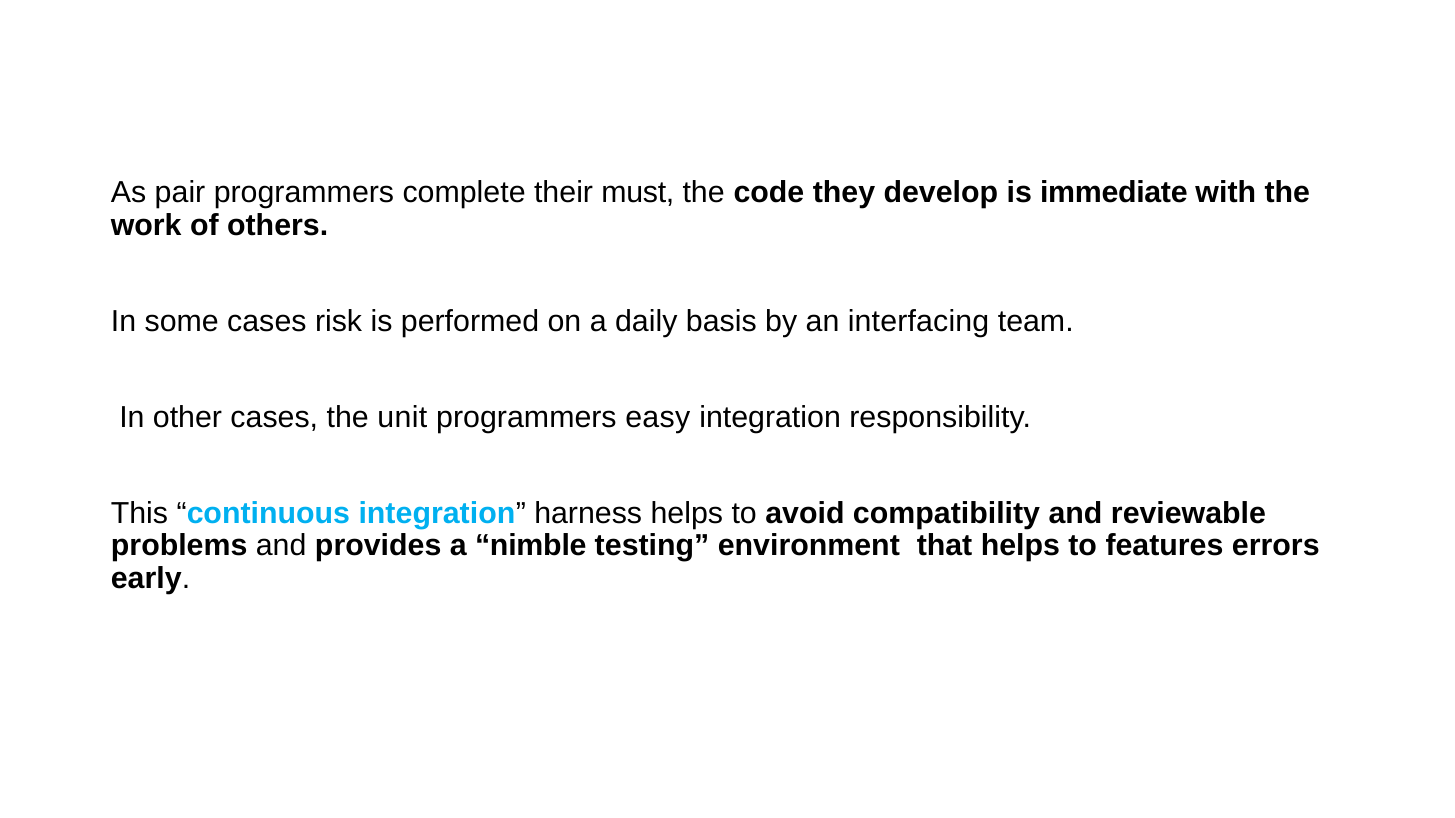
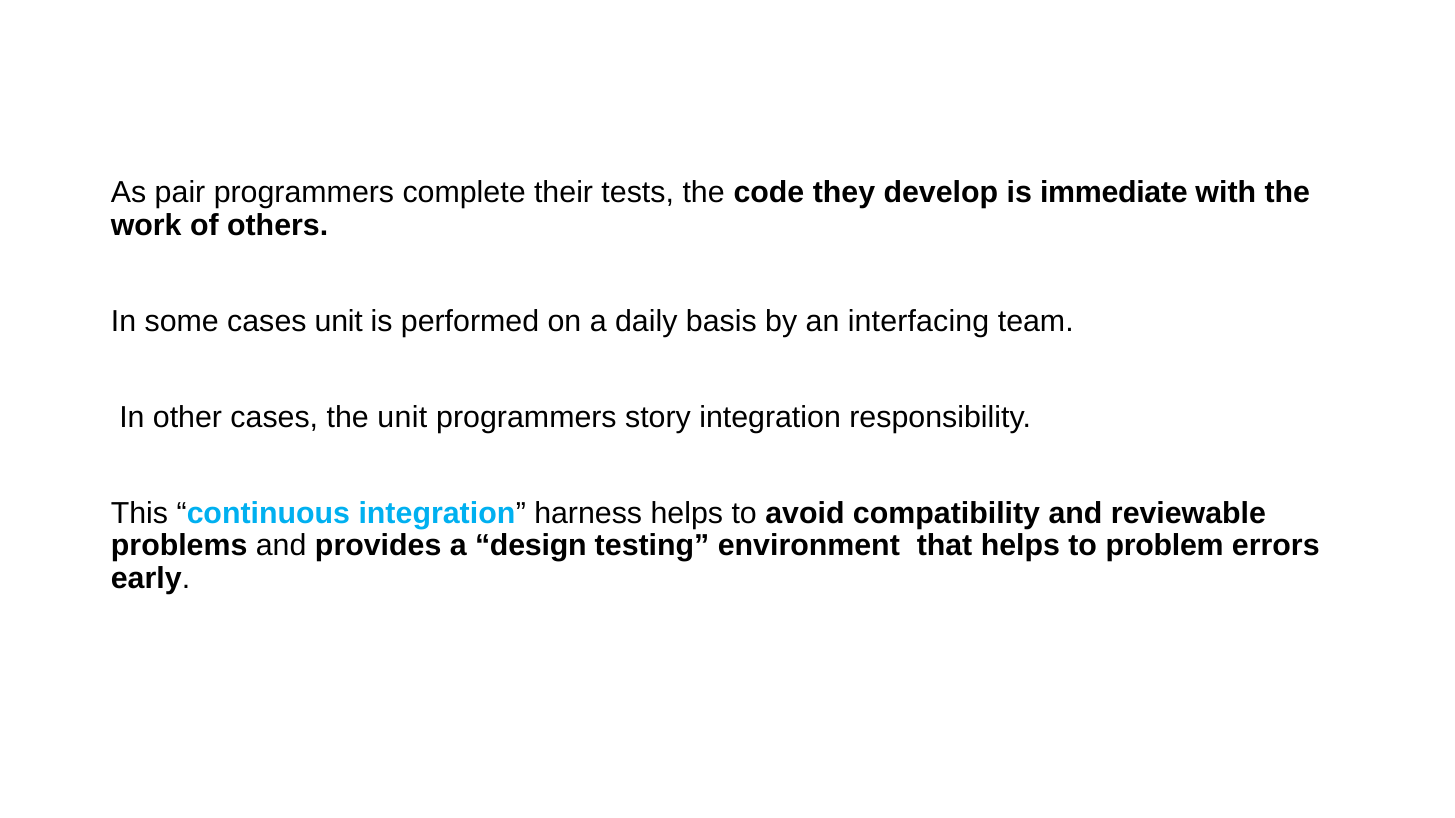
must: must -> tests
cases risk: risk -> unit
easy: easy -> story
nimble: nimble -> design
features: features -> problem
